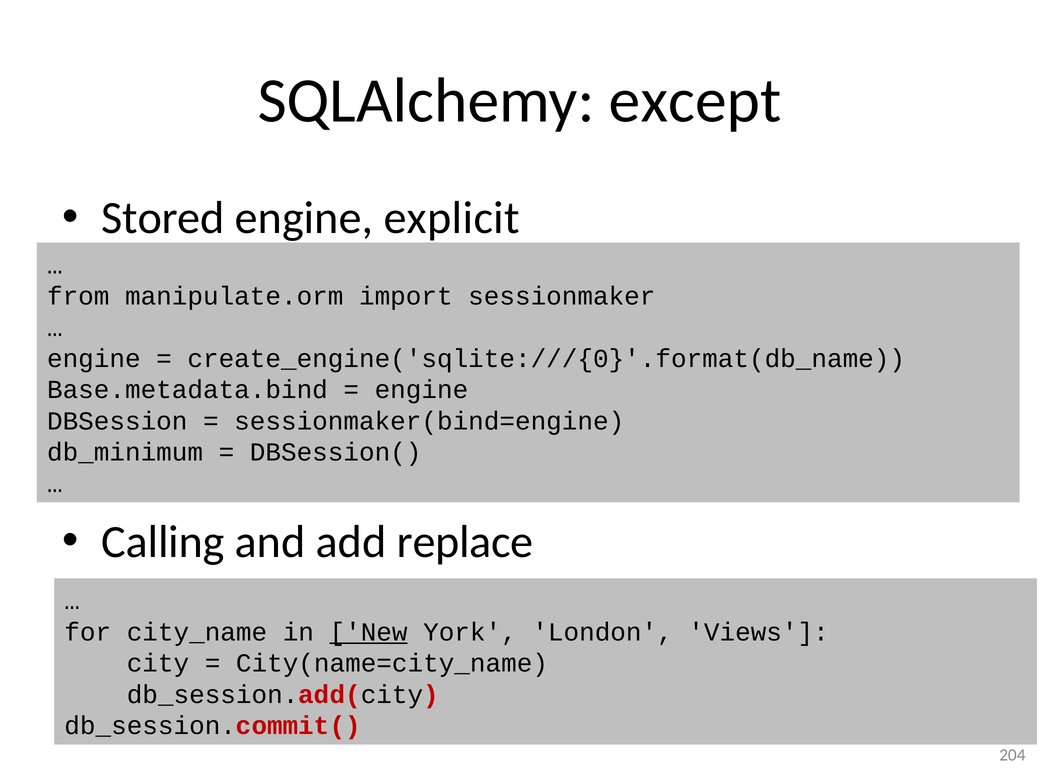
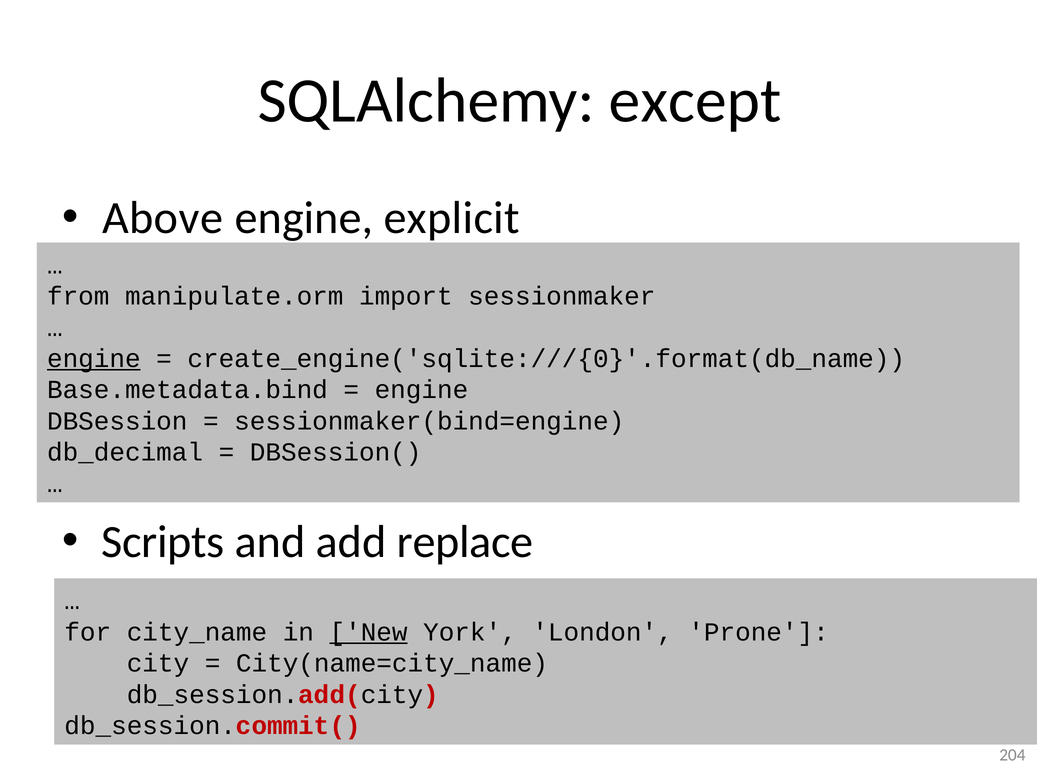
Stored: Stored -> Above
engine at (94, 359) underline: none -> present
db_minimum: db_minimum -> db_decimal
Calling: Calling -> Scripts
Views: Views -> Prone
